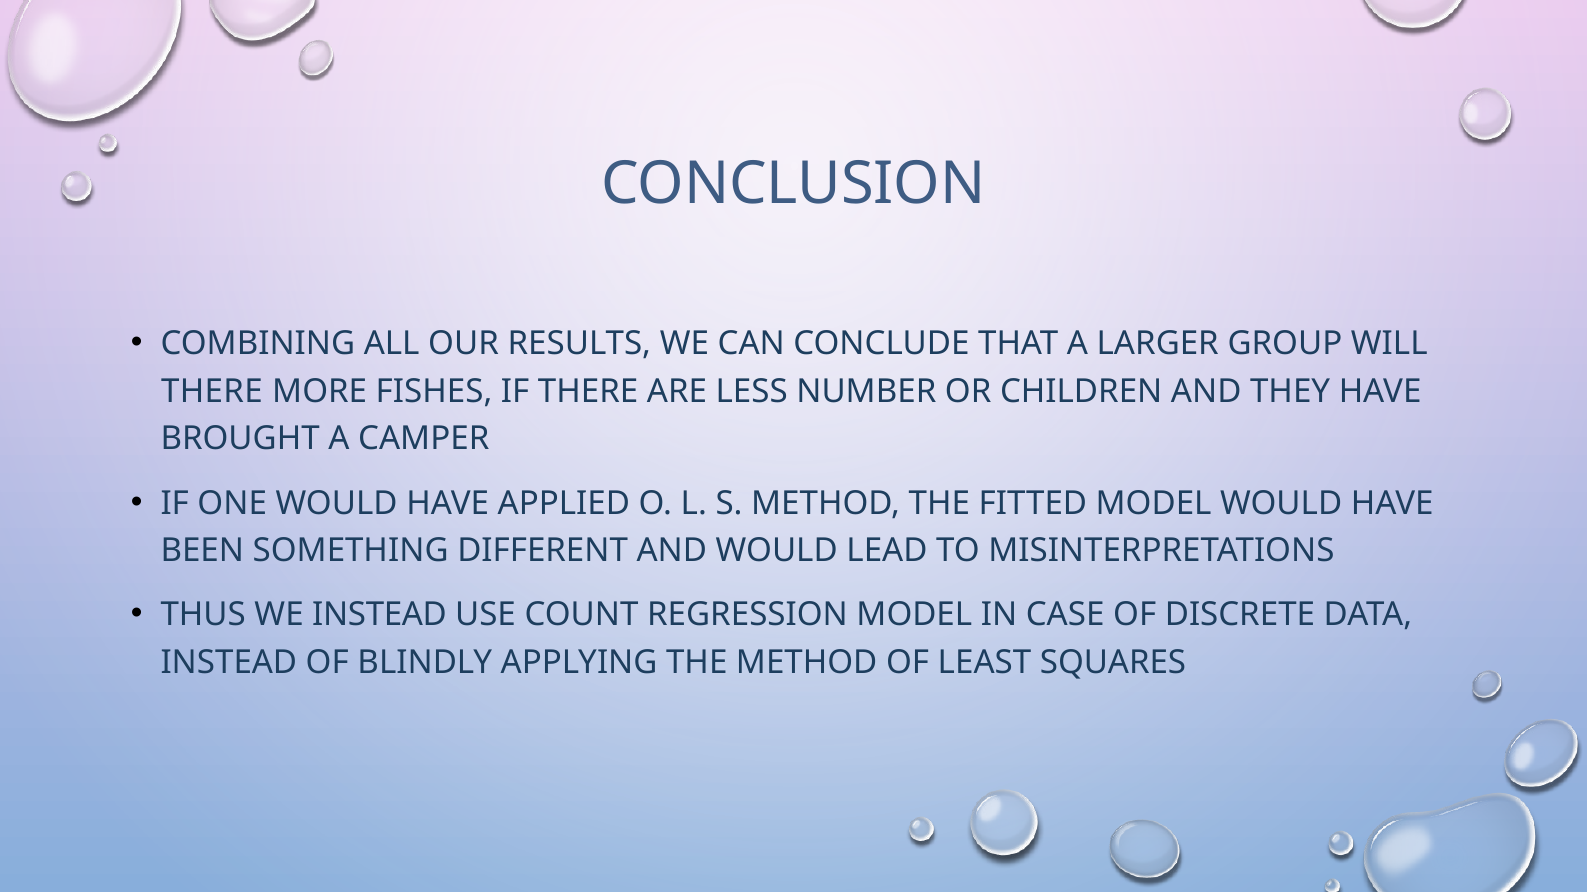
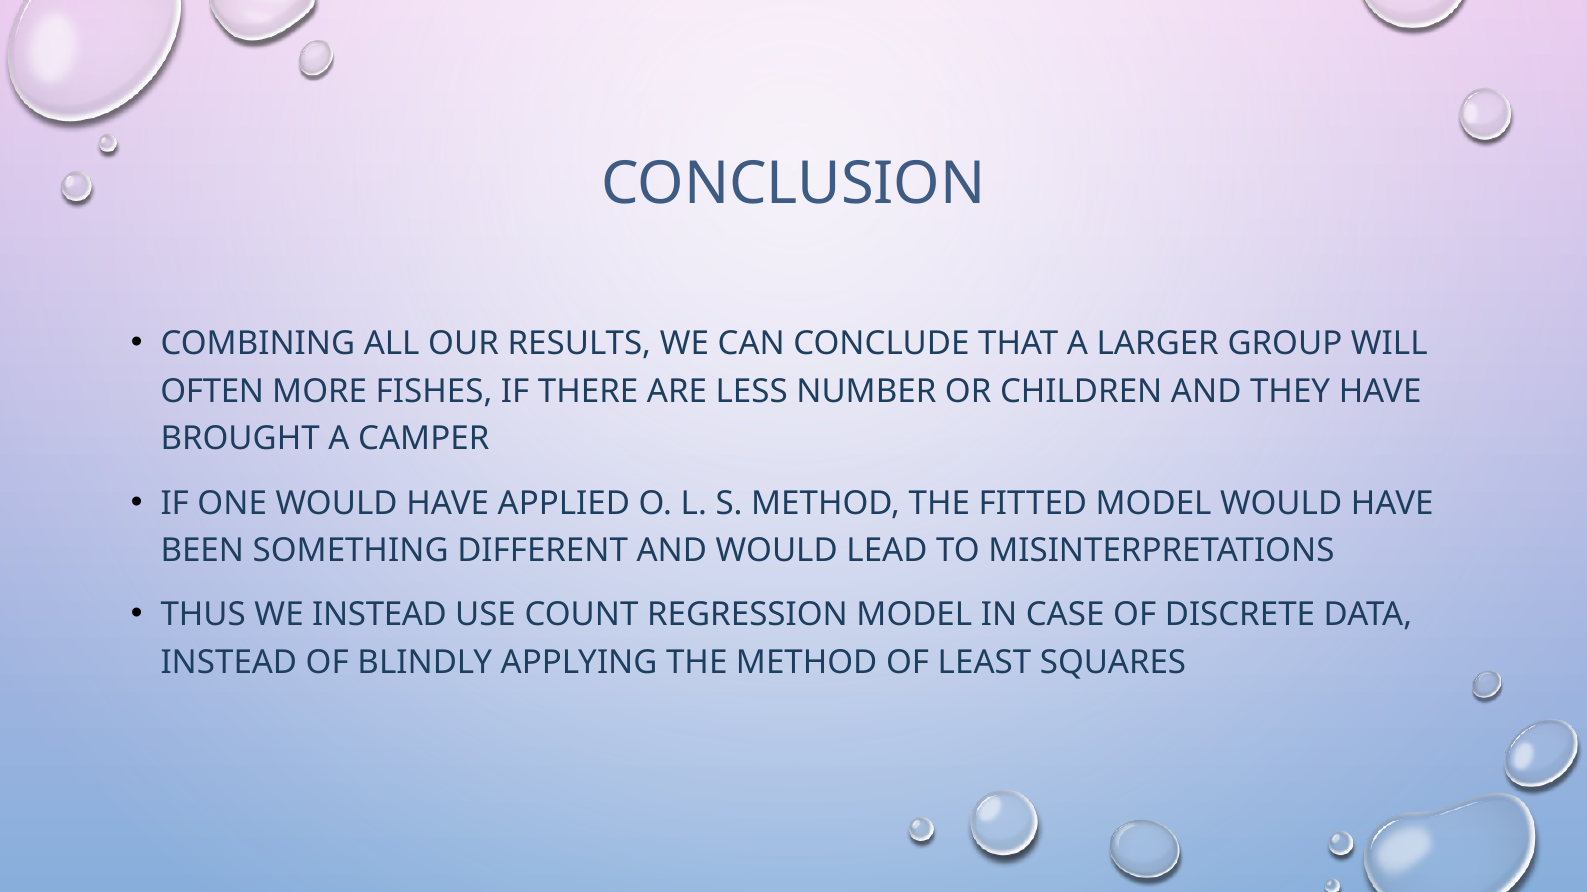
THERE at (212, 392): THERE -> OFTEN
